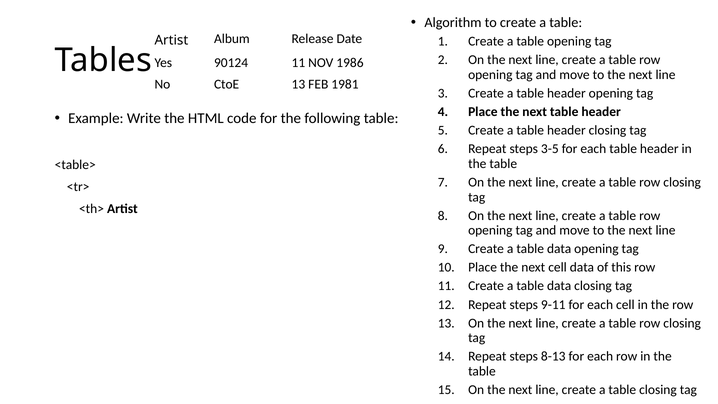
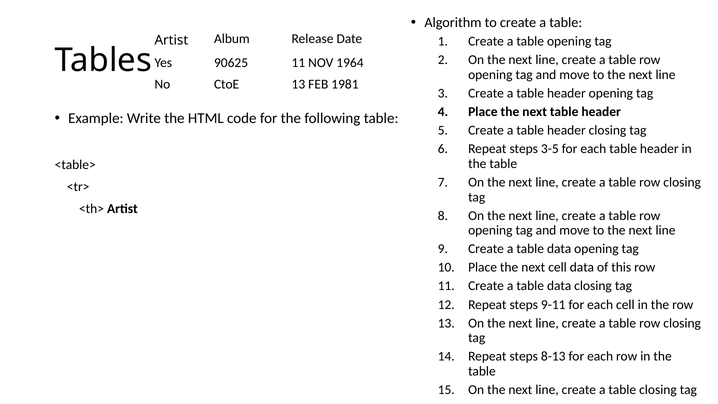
90124: 90124 -> 90625
1986: 1986 -> 1964
